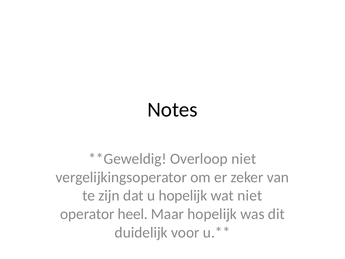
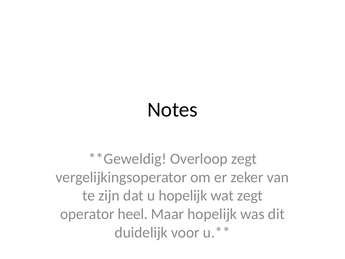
Overloop niet: niet -> zegt
wat niet: niet -> zegt
